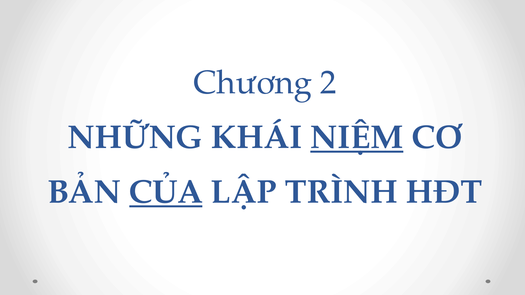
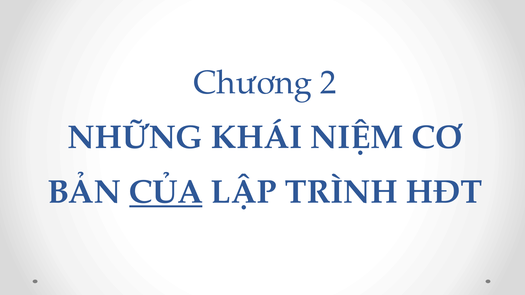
NIỆM underline: present -> none
